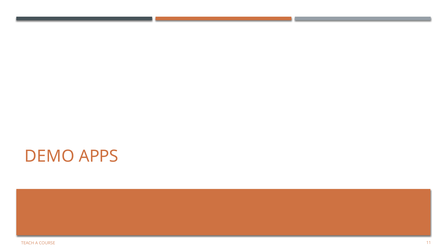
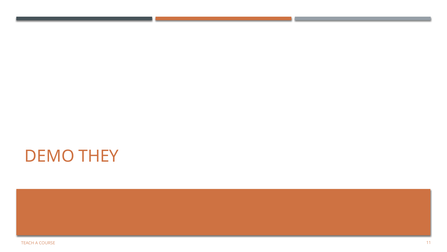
APPS: APPS -> THEY
